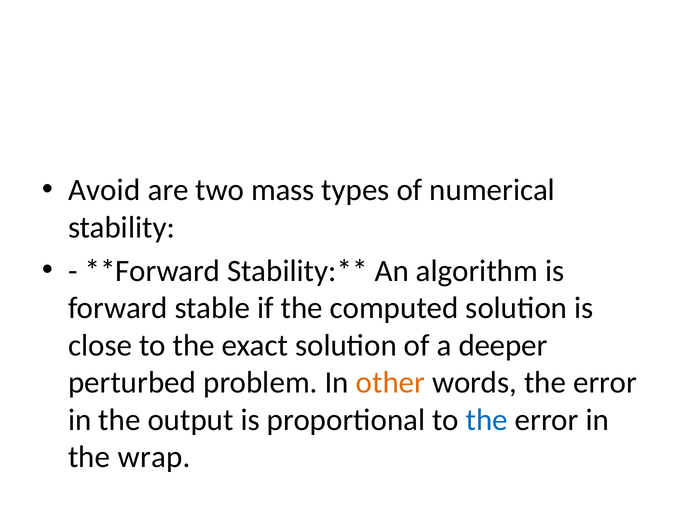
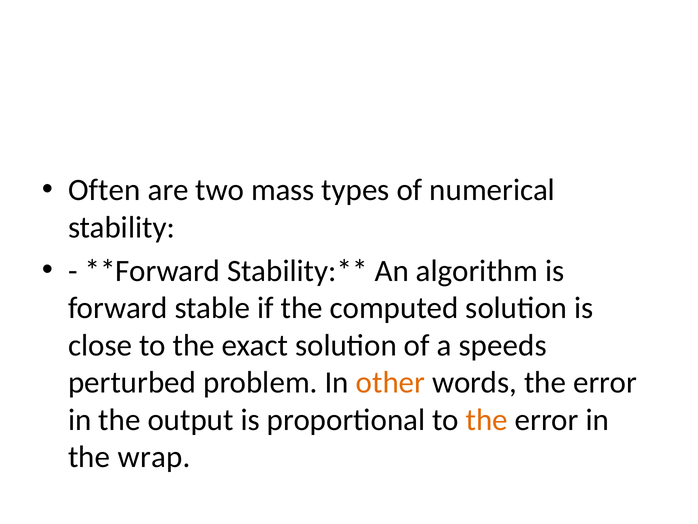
Avoid: Avoid -> Often
deeper: deeper -> speeds
the at (487, 419) colour: blue -> orange
